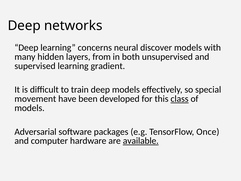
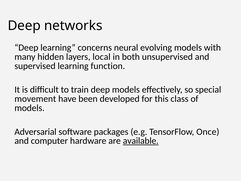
discover: discover -> evolving
from: from -> local
gradient: gradient -> function
class underline: present -> none
